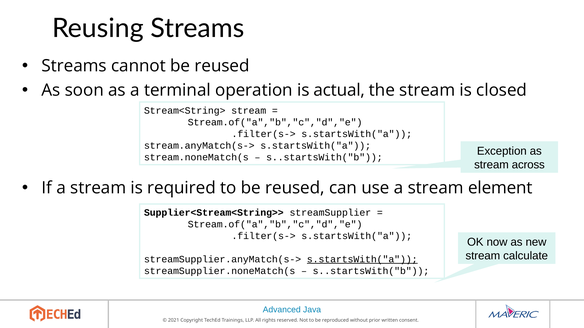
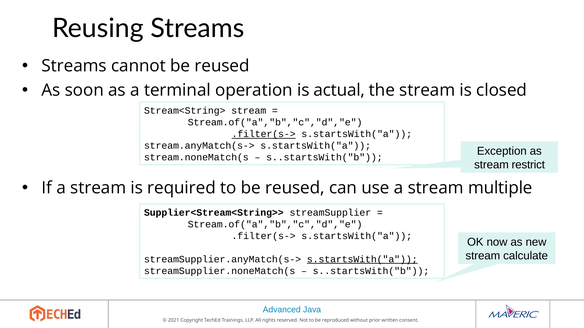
.filter(s-> at (264, 134) underline: none -> present
across: across -> restrict
element: element -> multiple
